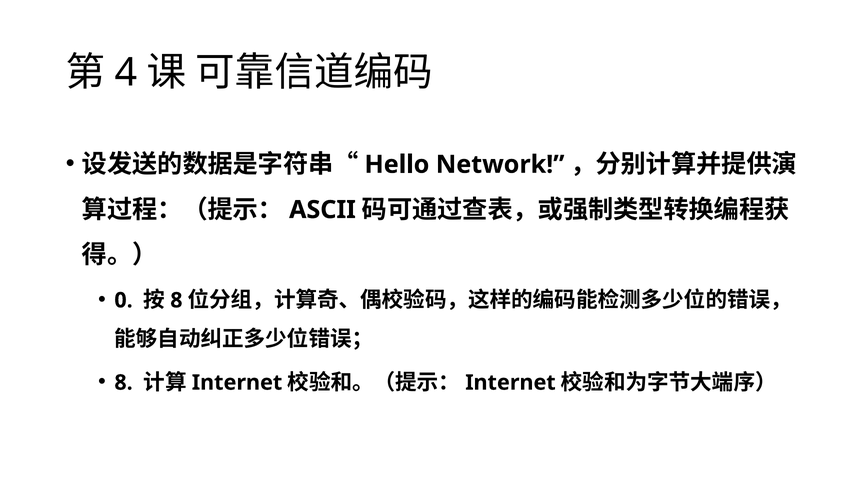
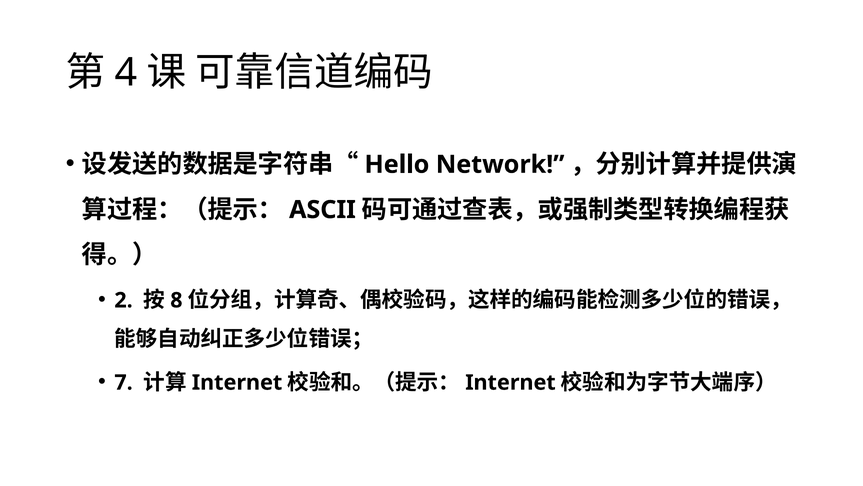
0: 0 -> 2
8 at (124, 382): 8 -> 7
